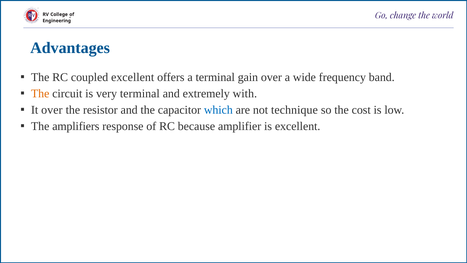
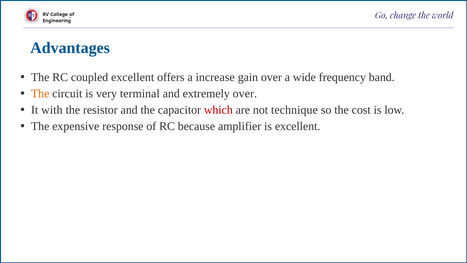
a terminal: terminal -> increase
extremely with: with -> over
It over: over -> with
which colour: blue -> red
amplifiers: amplifiers -> expensive
